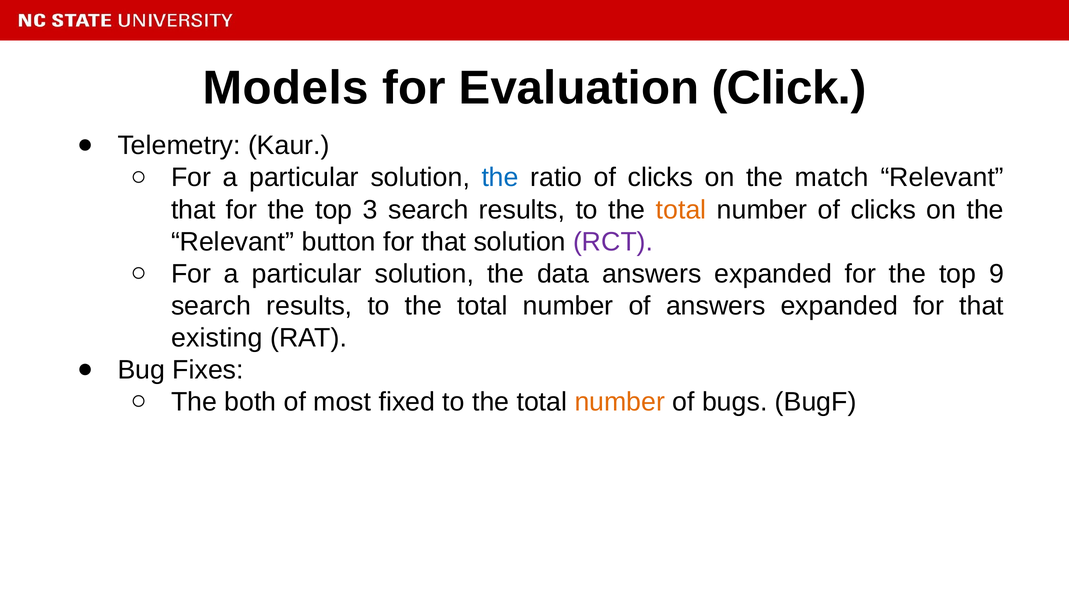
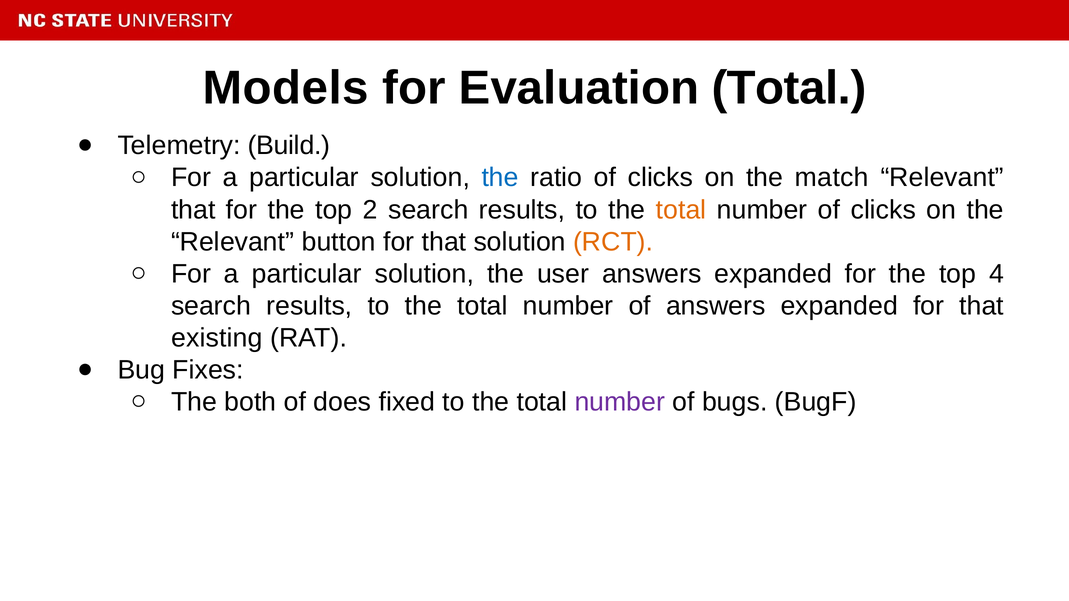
Evaluation Click: Click -> Total
Kaur: Kaur -> Build
3: 3 -> 2
RCT colour: purple -> orange
data: data -> user
9: 9 -> 4
most: most -> does
number at (620, 402) colour: orange -> purple
